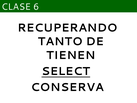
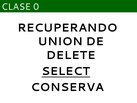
6: 6 -> 0
TANTO: TANTO -> UNION
TIENEN: TIENEN -> DELETE
